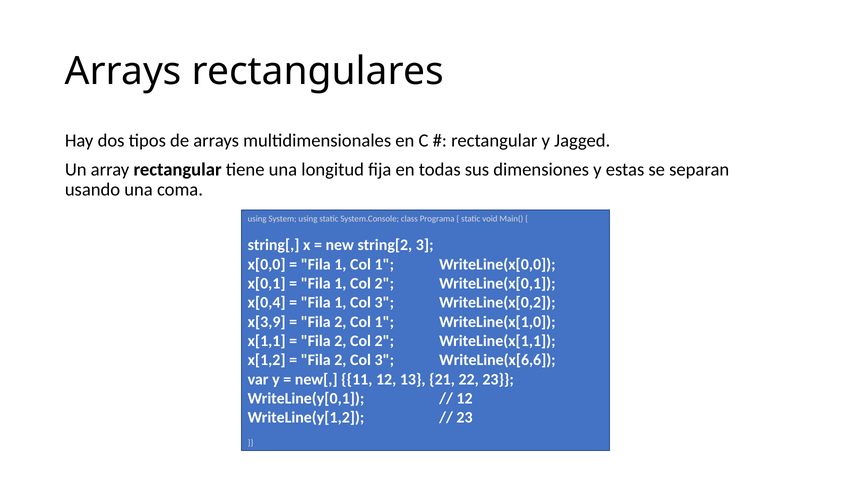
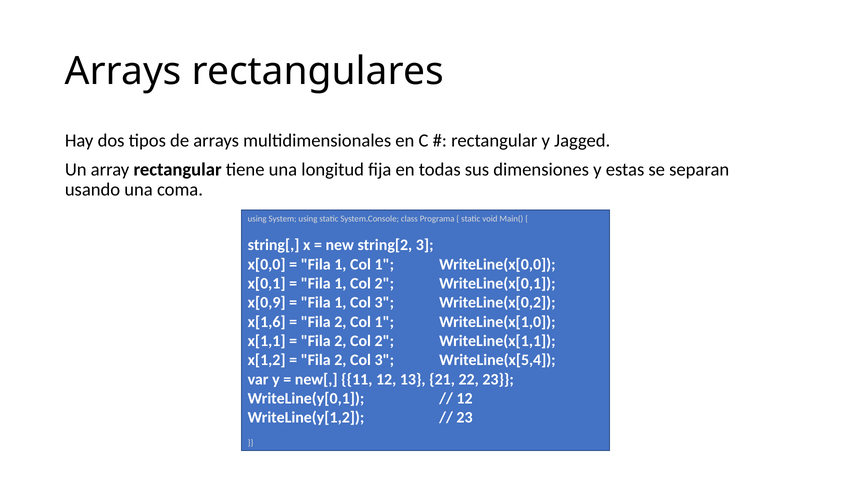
x[0,4: x[0,4 -> x[0,9
x[3,9: x[3,9 -> x[1,6
WriteLine(x[6,6: WriteLine(x[6,6 -> WriteLine(x[5,4
